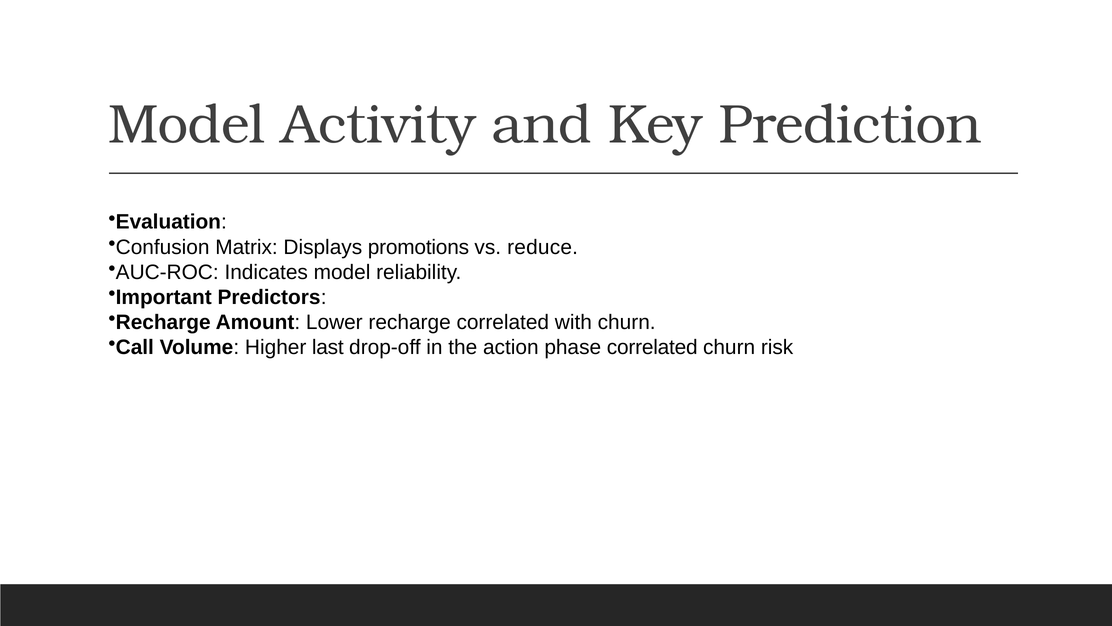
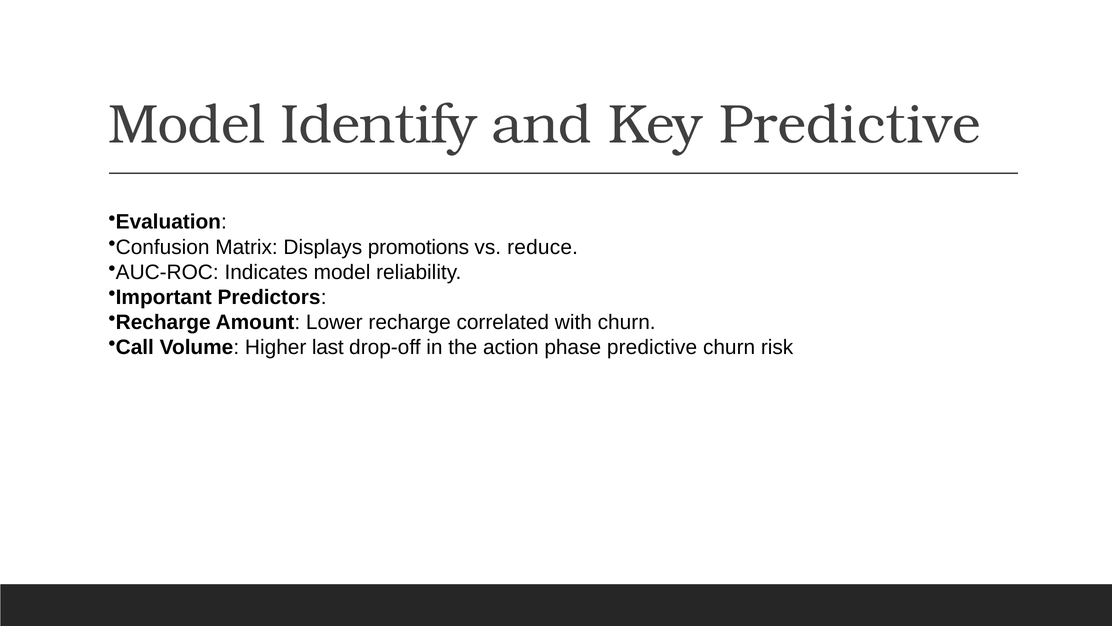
Activity: Activity -> Identify
Key Prediction: Prediction -> Predictive
phase correlated: correlated -> predictive
